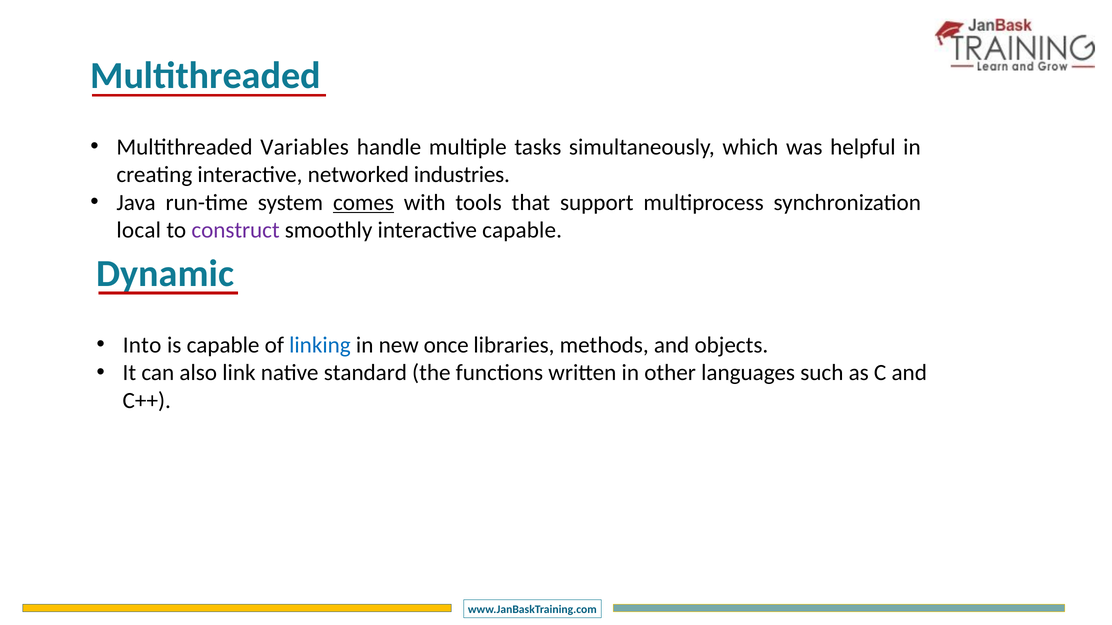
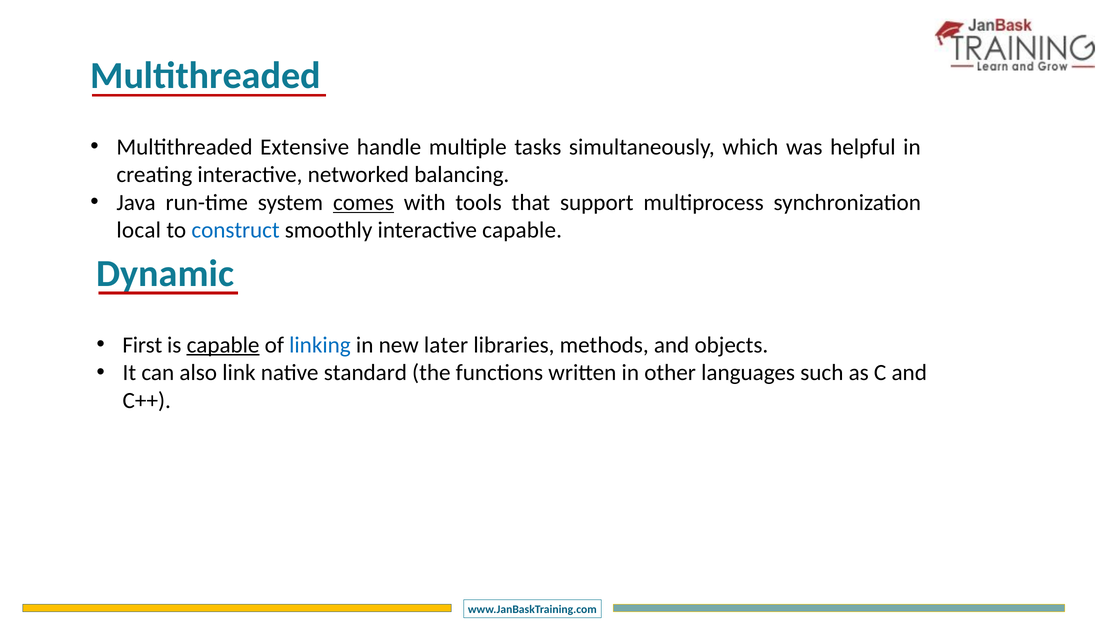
Variables: Variables -> Extensive
industries: industries -> balancing
construct colour: purple -> blue
Into: Into -> First
capable at (223, 345) underline: none -> present
once: once -> later
